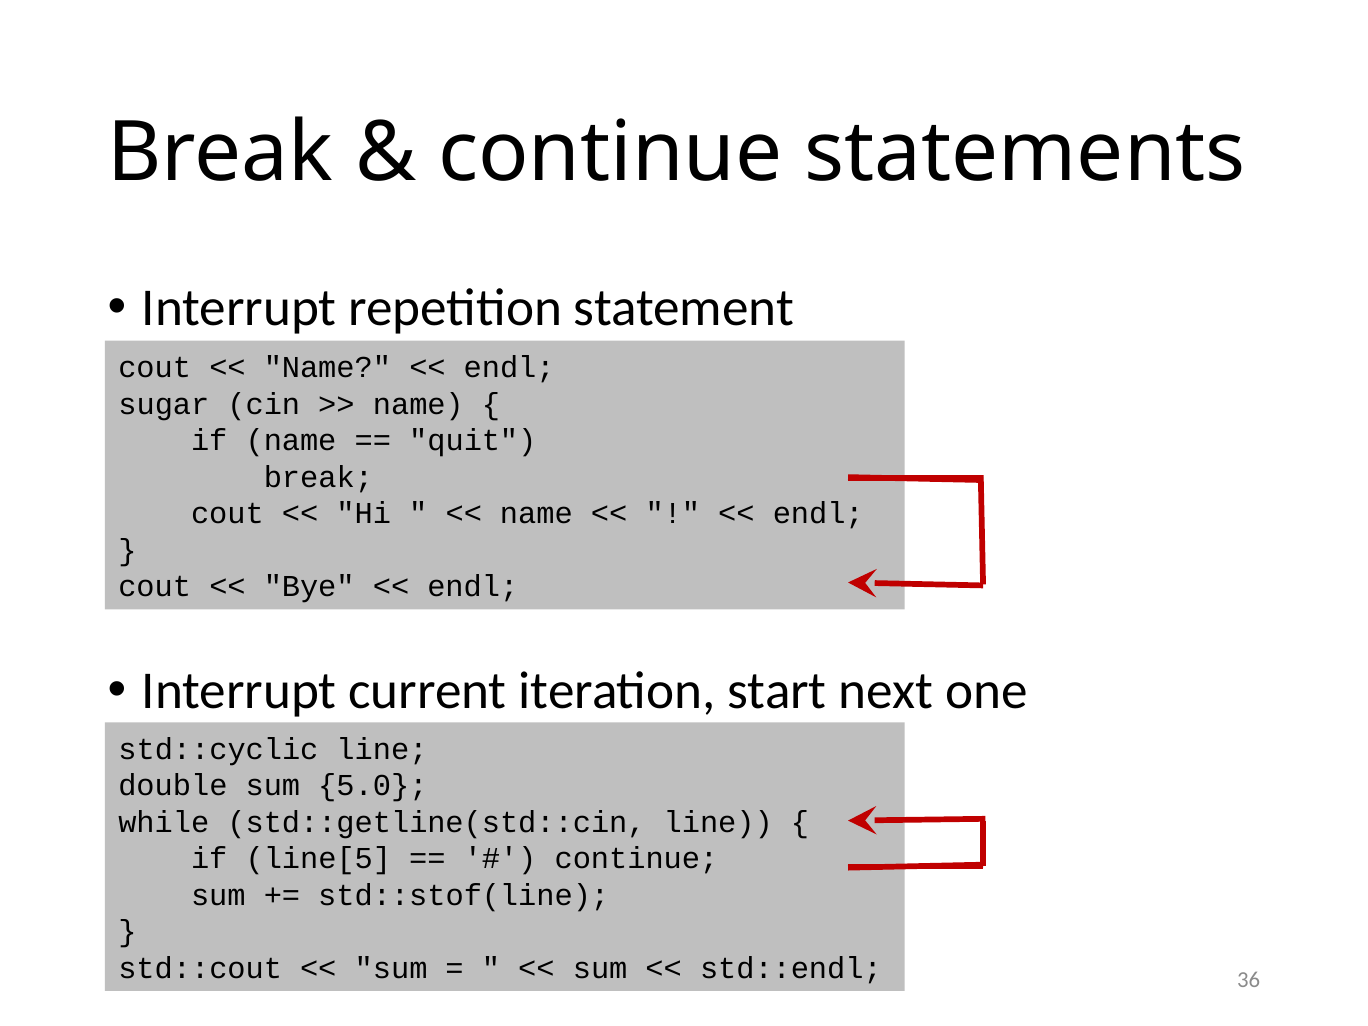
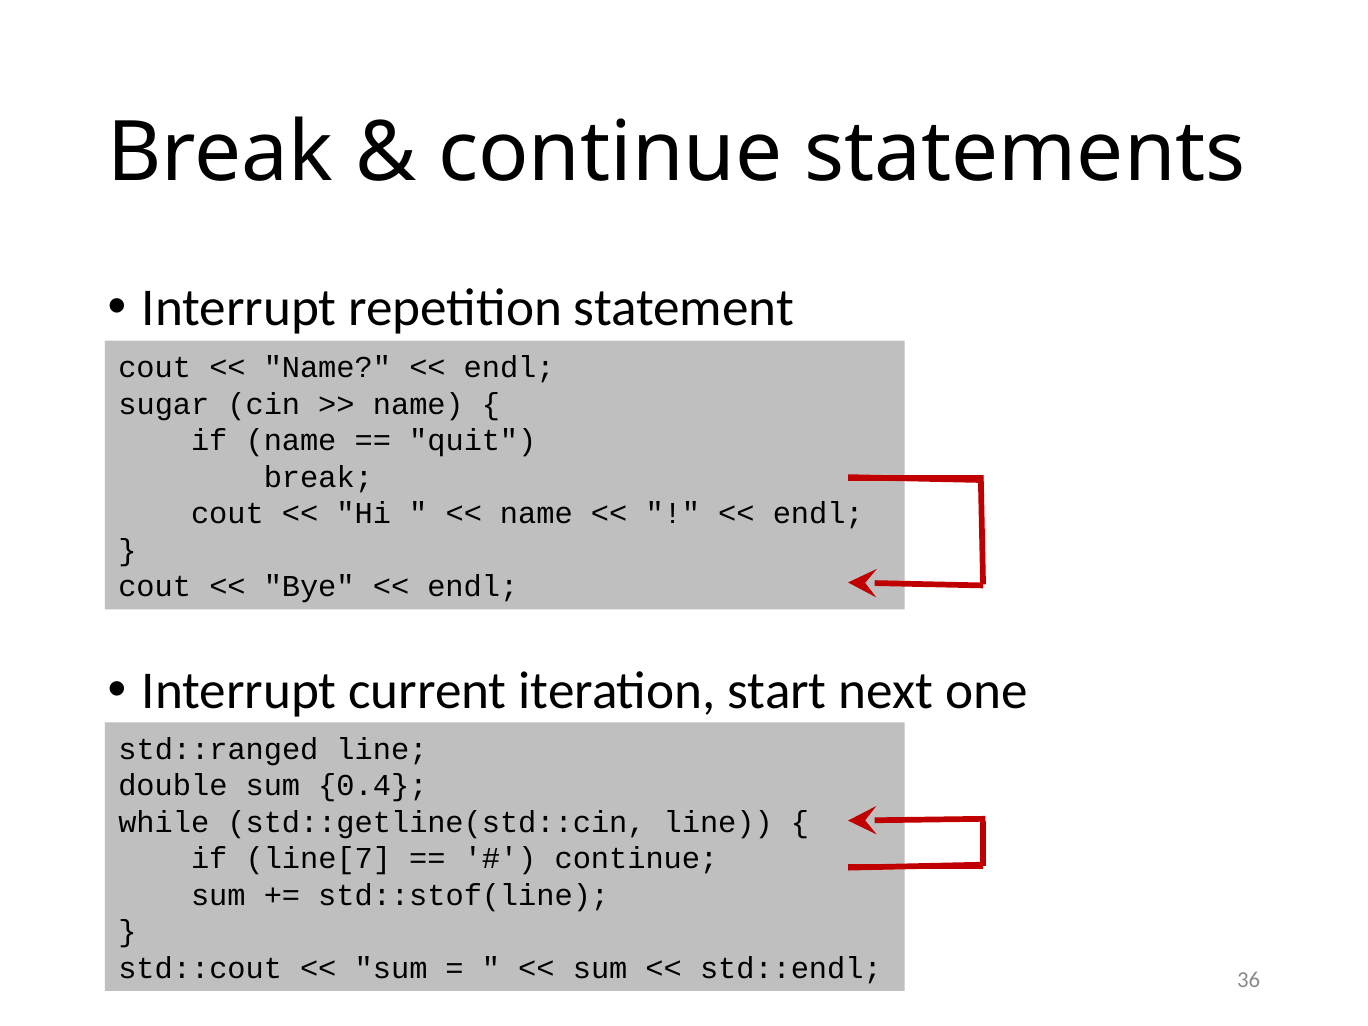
std::cyclic: std::cyclic -> std::ranged
5.0: 5.0 -> 0.4
line[5: line[5 -> line[7
